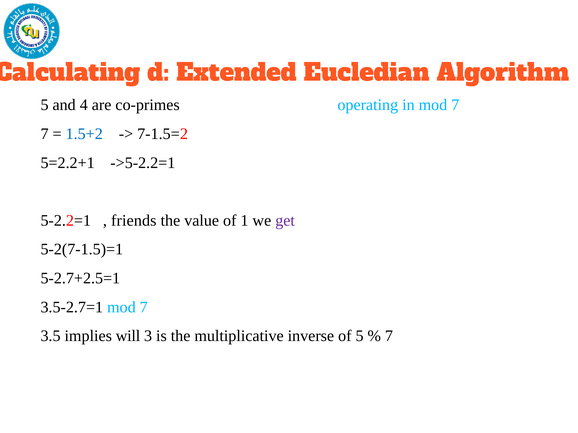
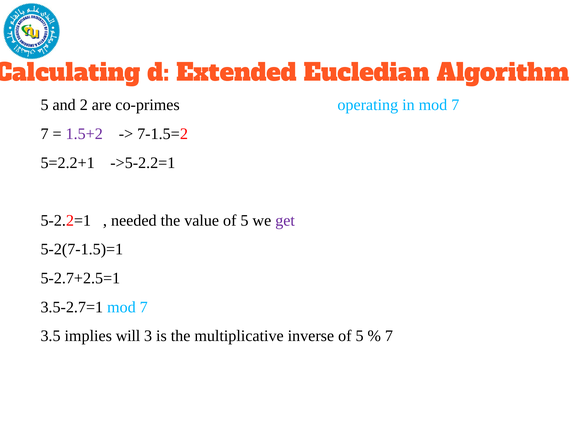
4: 4 -> 2
1.5+2 colour: blue -> purple
friends: friends -> needed
value of 1: 1 -> 5
